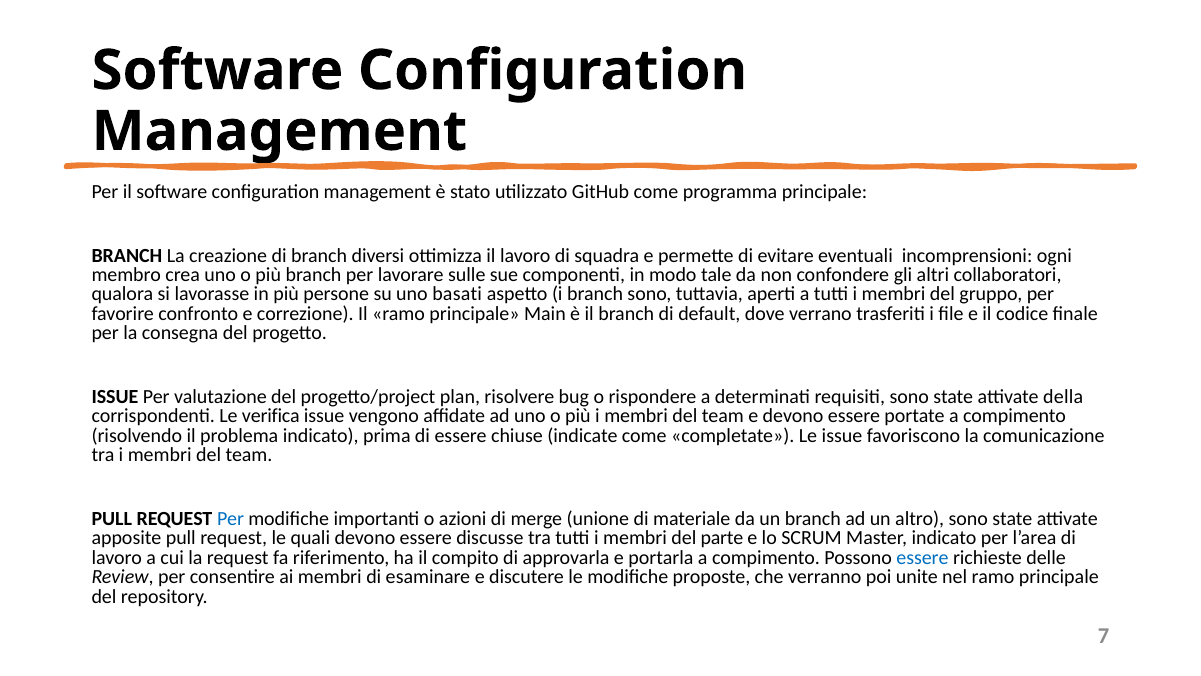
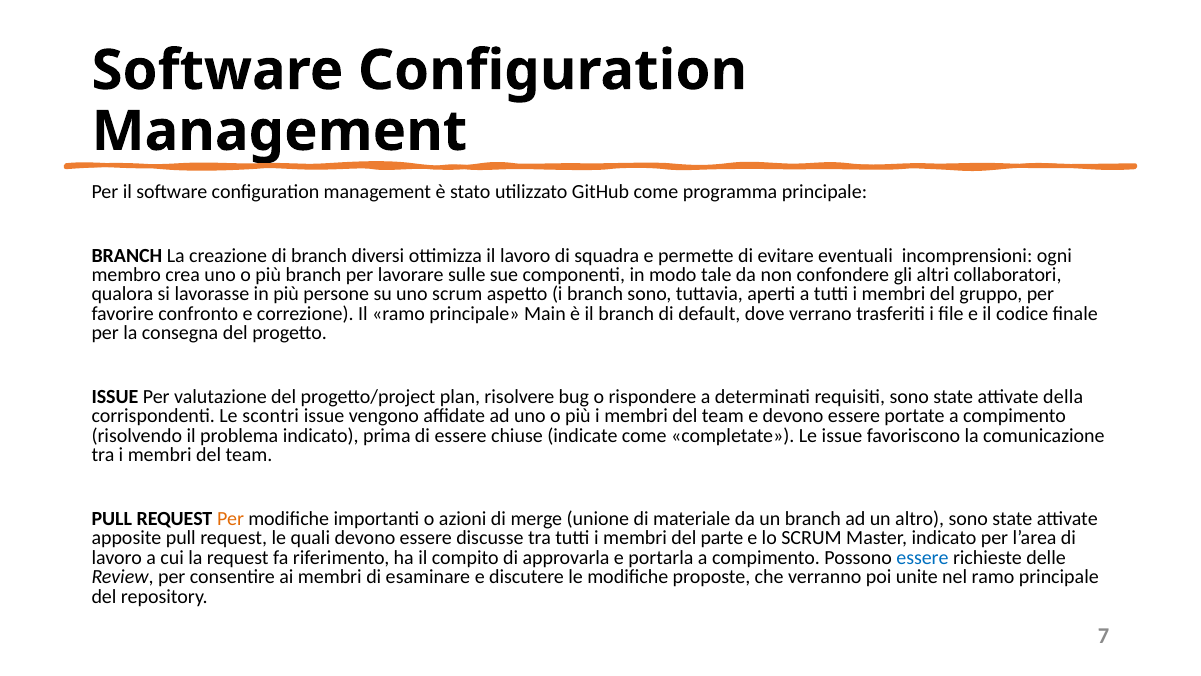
uno basati: basati -> scrum
verifica: verifica -> scontri
Per at (231, 518) colour: blue -> orange
